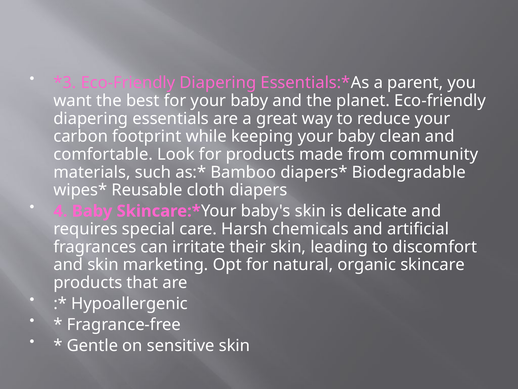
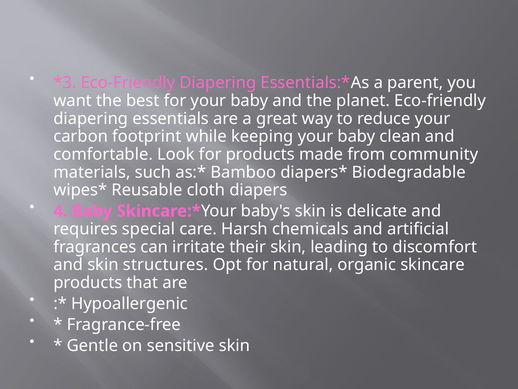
marketing: marketing -> structures
